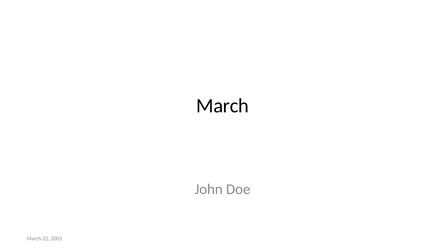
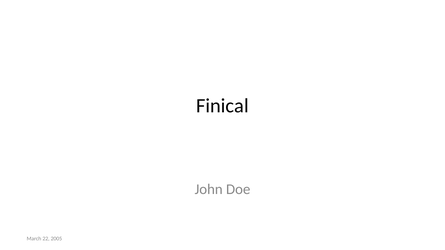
March at (223, 106): March -> Finical
